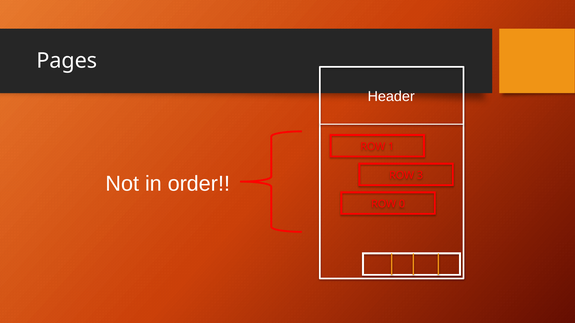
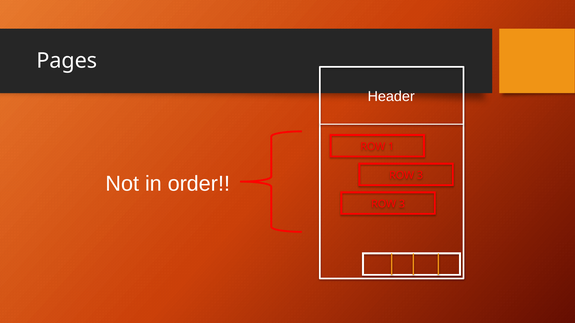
0 at (402, 204): 0 -> 3
